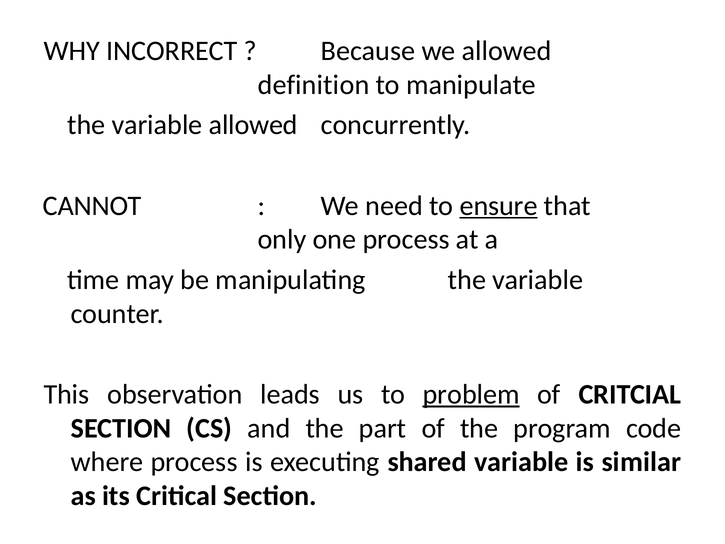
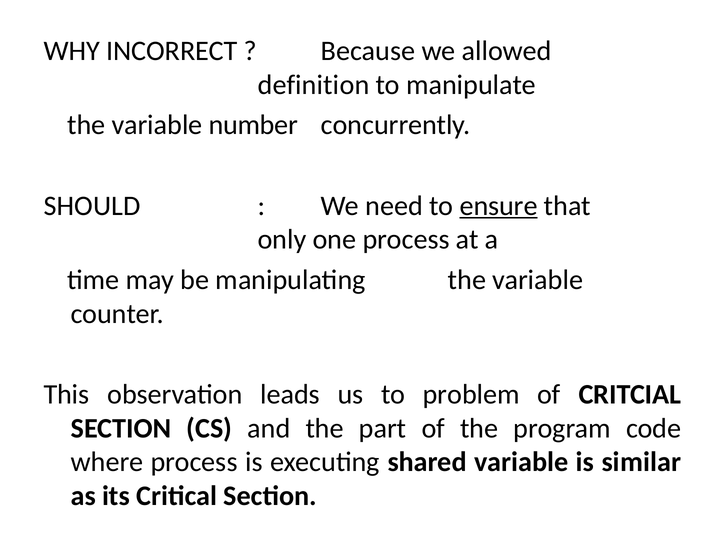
variable allowed: allowed -> number
CANNOT: CANNOT -> SHOULD
problem underline: present -> none
